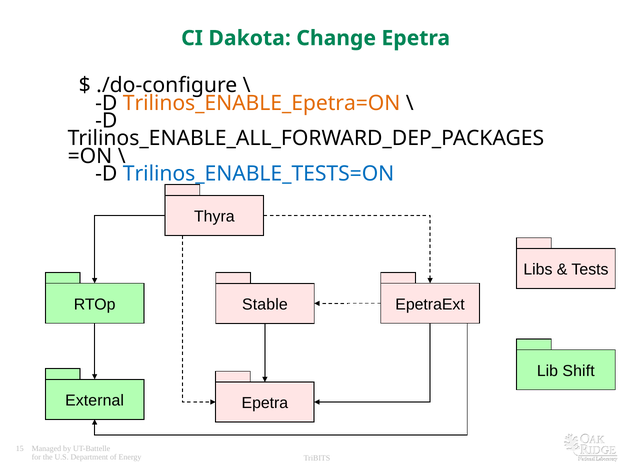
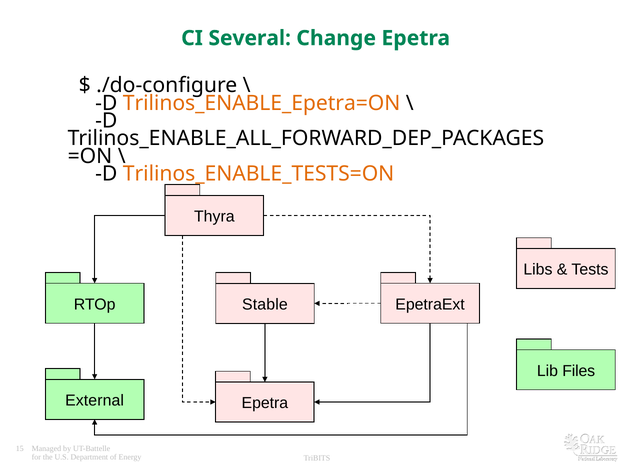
Dakota: Dakota -> Several
Trilinos_ENABLE_TESTS=ON colour: blue -> orange
Shift: Shift -> Files
